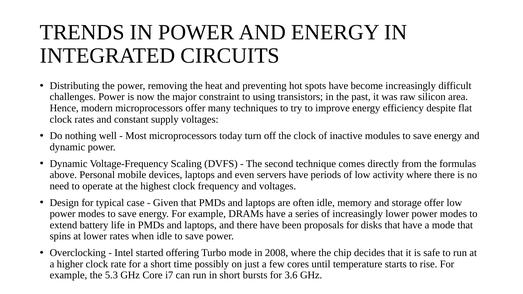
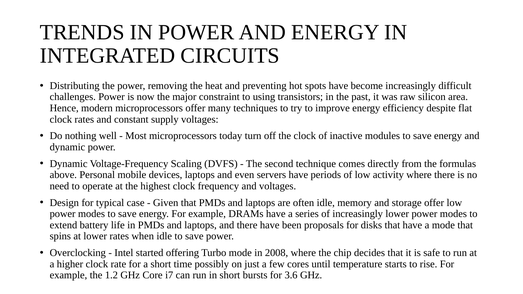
5.3: 5.3 -> 1.2
